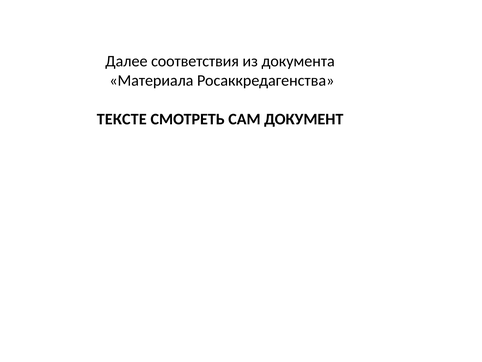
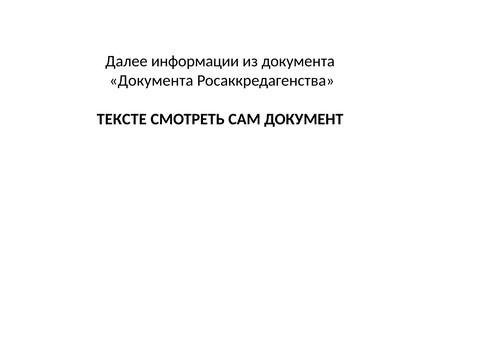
соответствия: соответствия -> информации
Материала at (151, 80): Материала -> Документа
